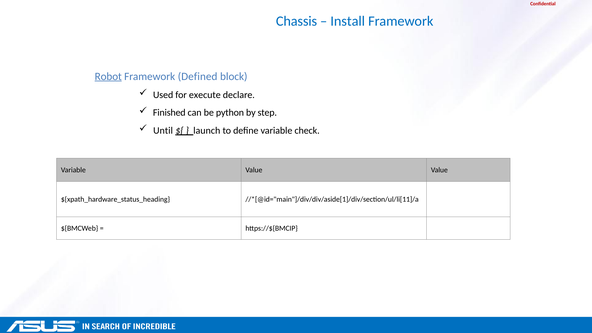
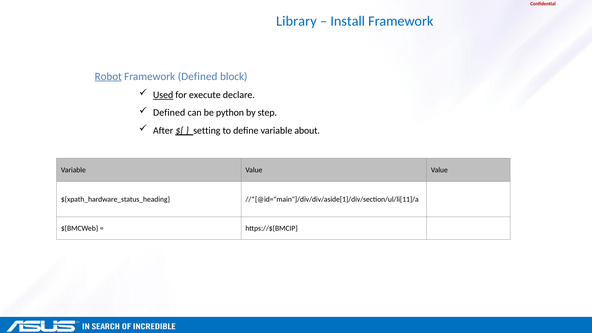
Chassis: Chassis -> Library
Used underline: none -> present
Finished at (169, 113): Finished -> Defined
Until: Until -> After
launch: launch -> setting
check: check -> about
